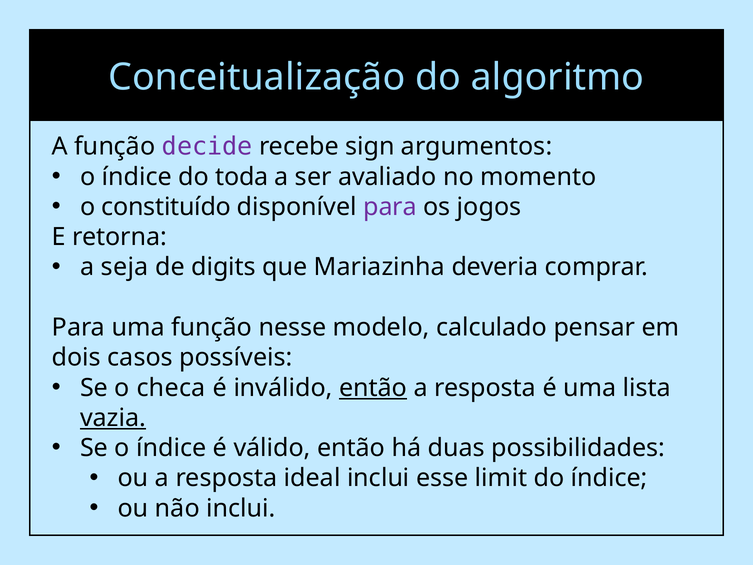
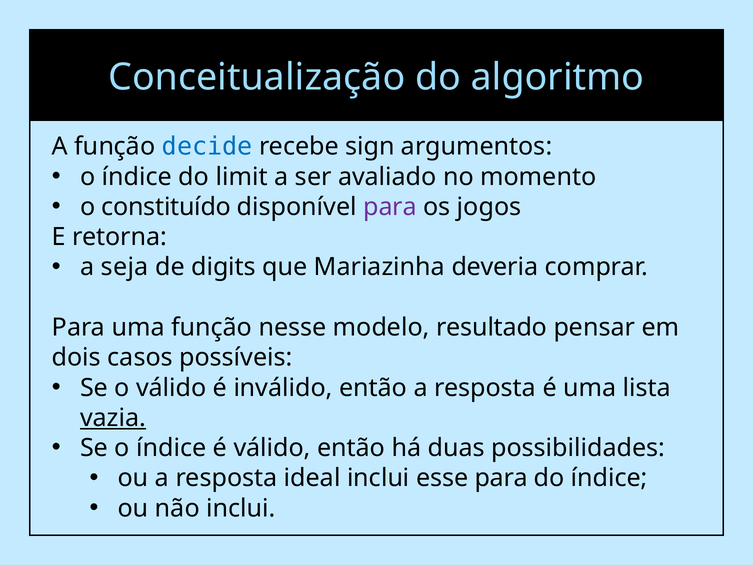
decide colour: purple -> blue
toda: toda -> limit
calculado: calculado -> resultado
o checa: checa -> válido
então at (373, 388) underline: present -> none
esse limit: limit -> para
